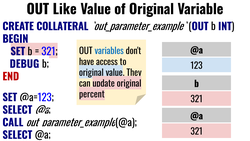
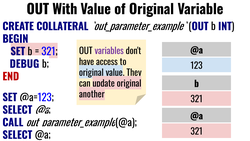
Like: Like -> With
variables colour: blue -> purple
percent: percent -> another
